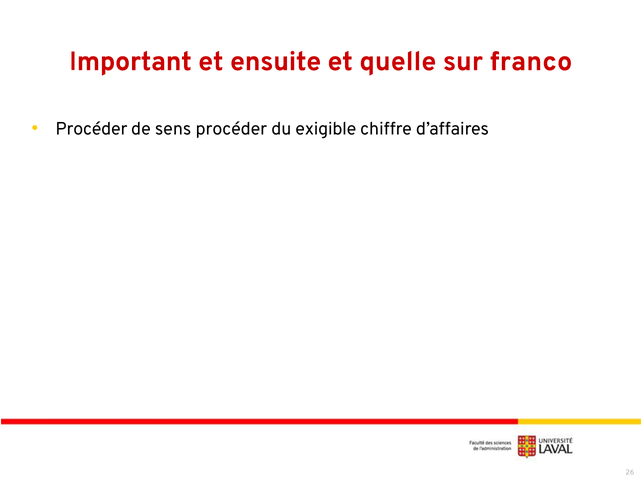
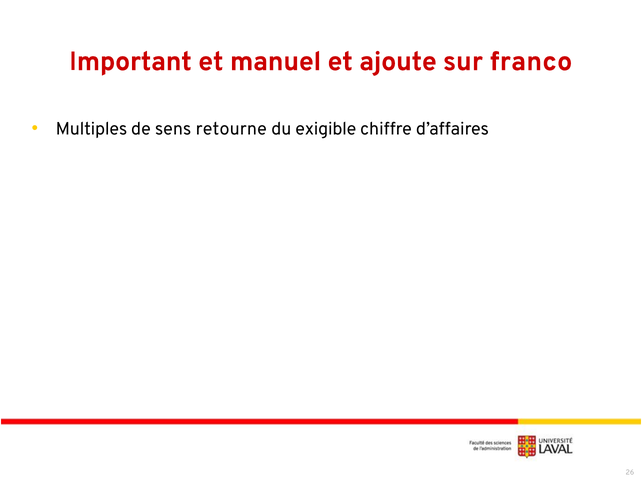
ensuite: ensuite -> manuel
quelle: quelle -> ajoute
Procéder at (91, 129): Procéder -> Multiples
sens procéder: procéder -> retourne
